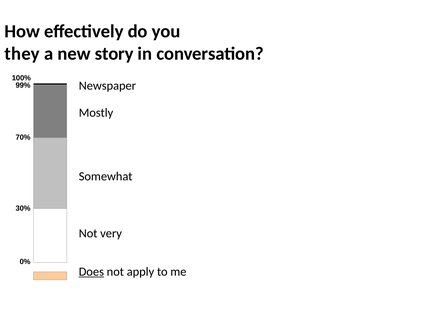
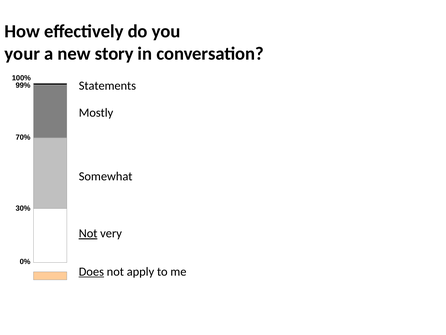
they: they -> your
Newspaper: Newspaper -> Statements
Not at (88, 233) underline: none -> present
